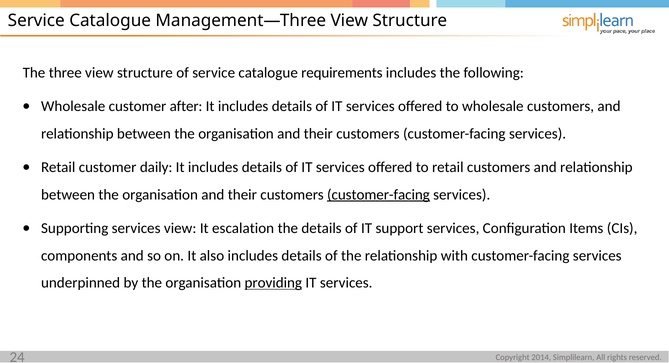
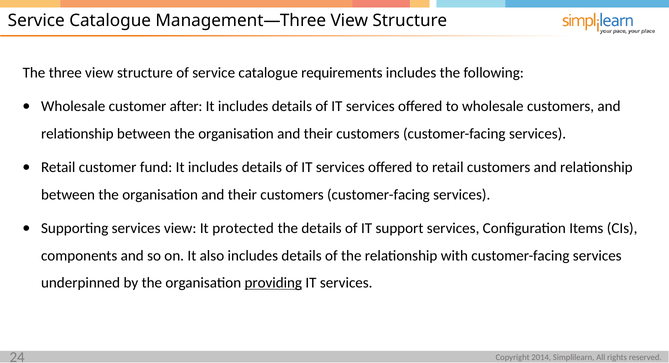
daily: daily -> fund
customer-facing at (378, 194) underline: present -> none
escalation: escalation -> protected
